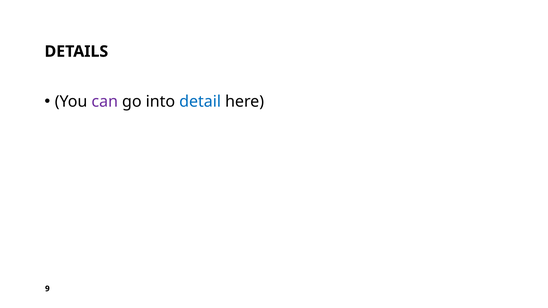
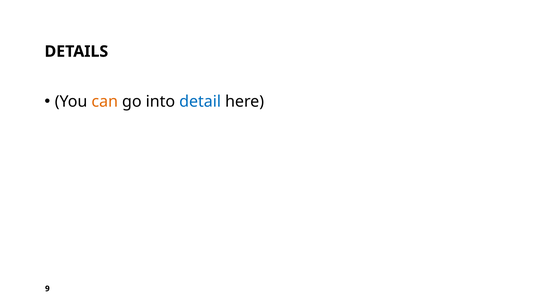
can colour: purple -> orange
